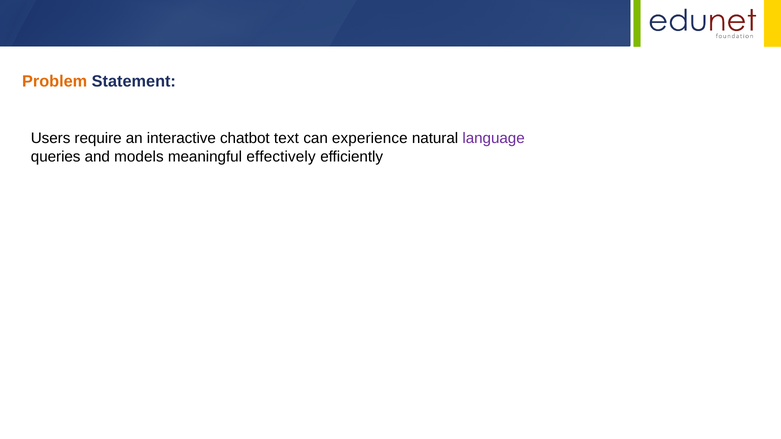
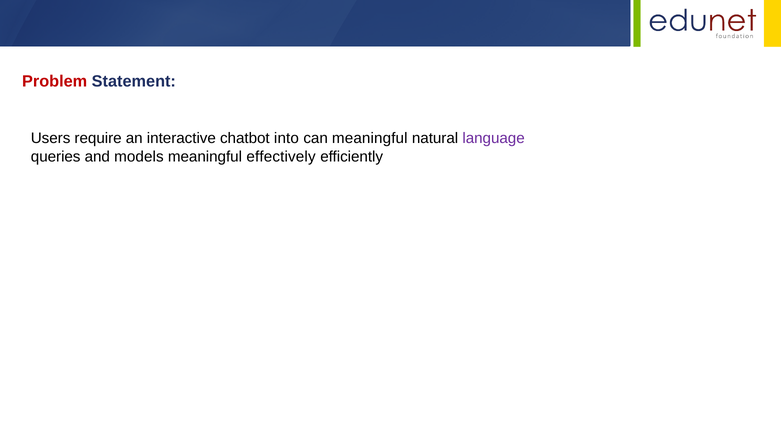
Problem colour: orange -> red
text: text -> into
can experience: experience -> meaningful
